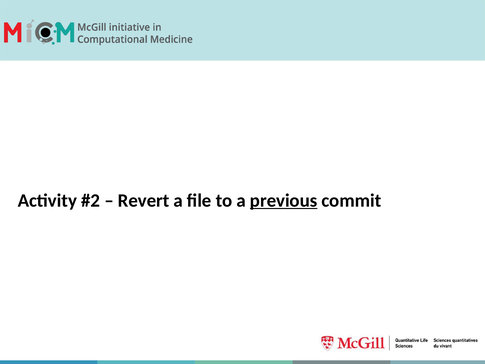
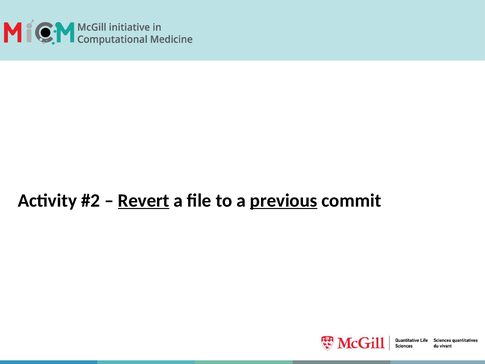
Revert underline: none -> present
